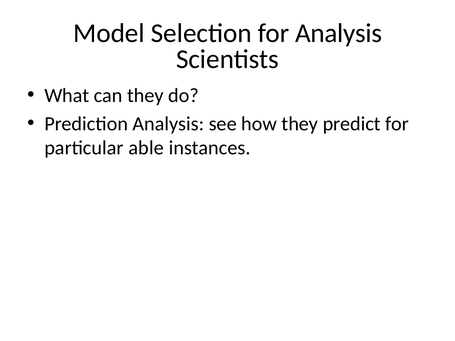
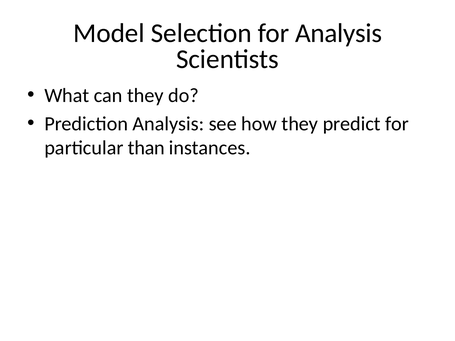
able: able -> than
